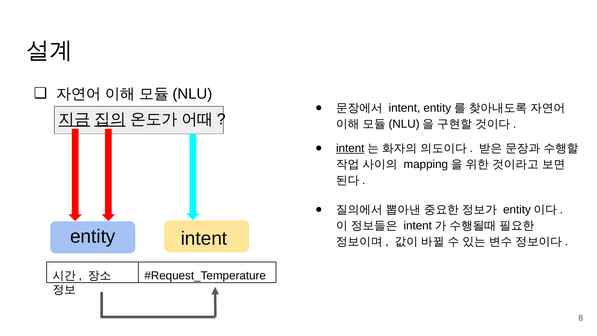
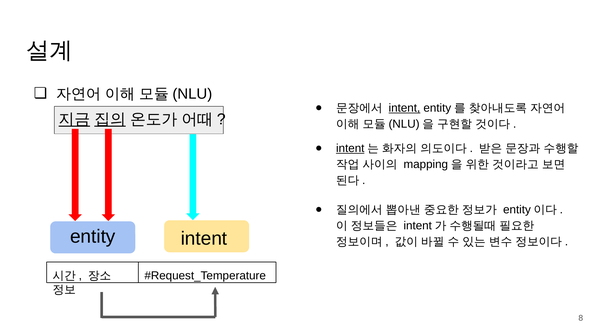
intent at (404, 108) underline: none -> present
